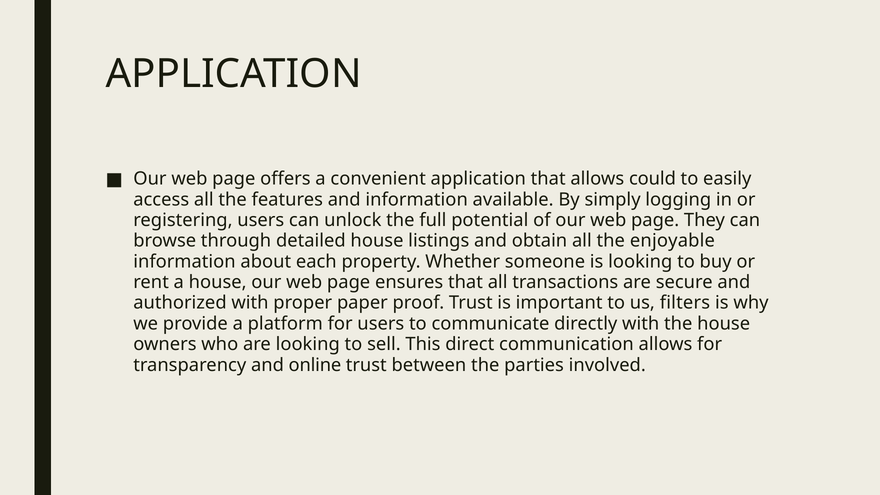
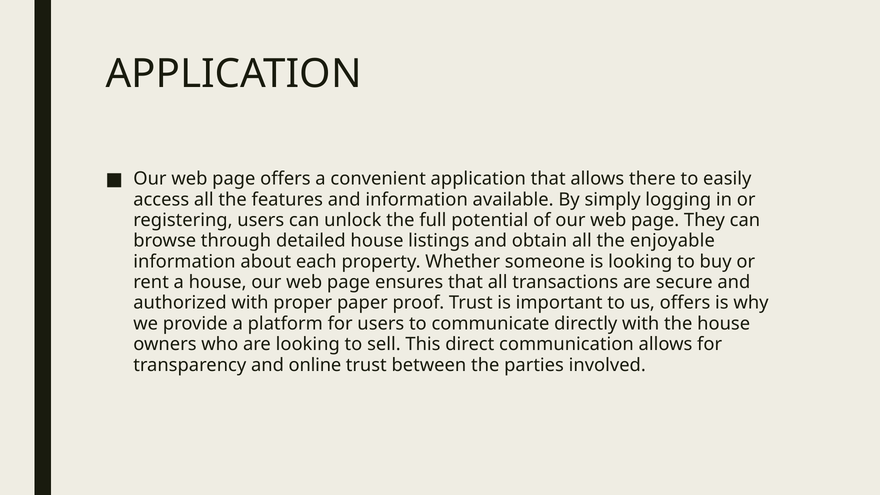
could: could -> there
us filters: filters -> offers
